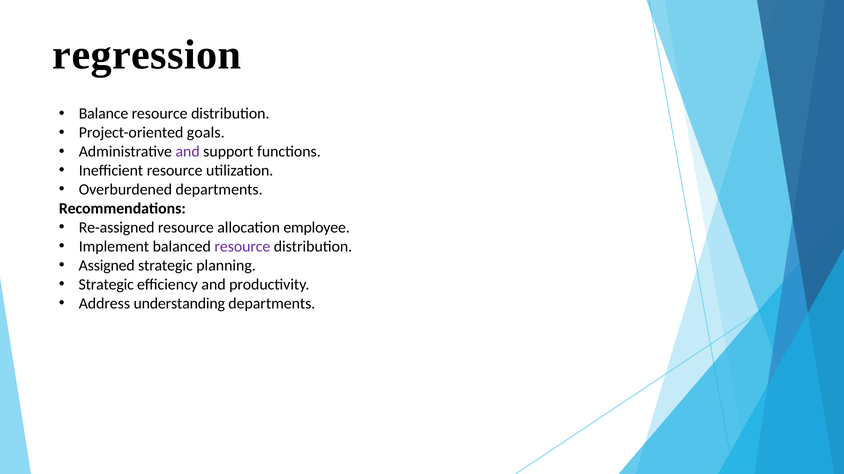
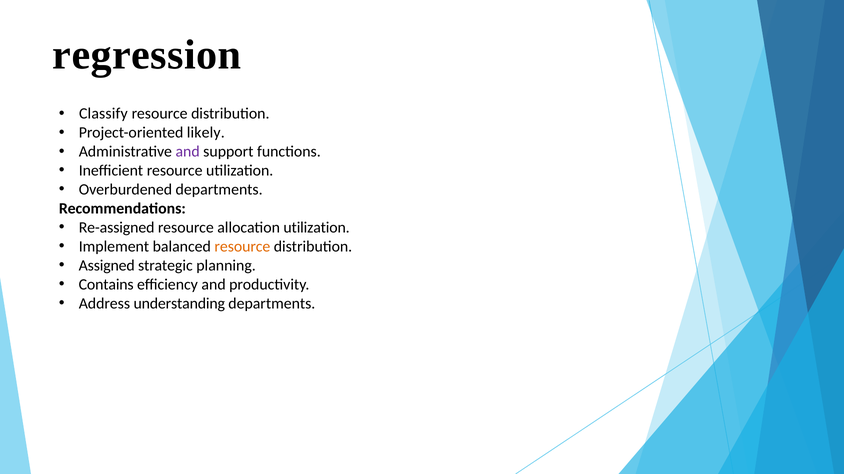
Balance: Balance -> Classify
goals: goals -> likely
allocation employee: employee -> utilization
resource at (242, 247) colour: purple -> orange
Strategic at (106, 285): Strategic -> Contains
